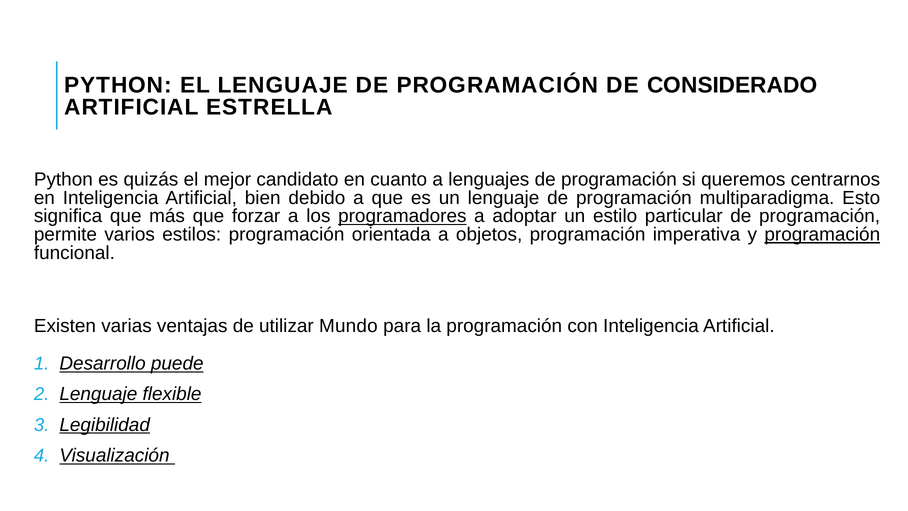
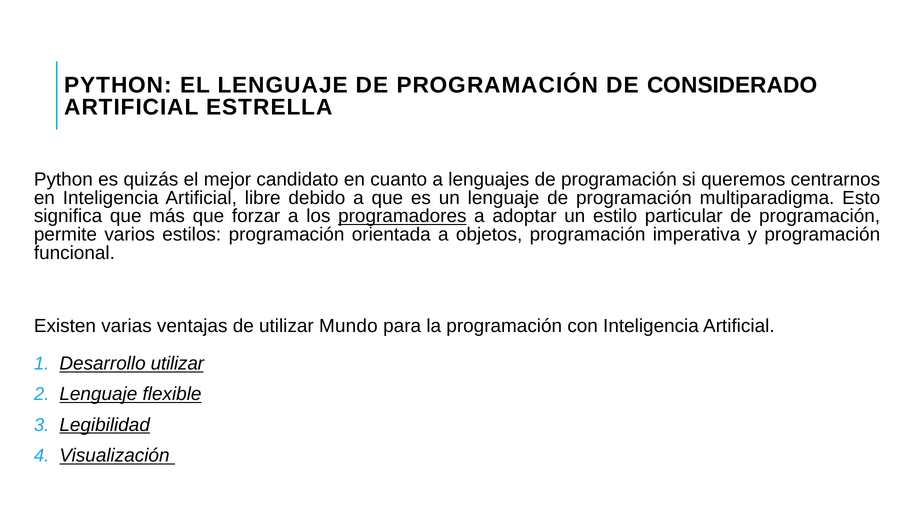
bien: bien -> libre
programación at (822, 234) underline: present -> none
Desarrollo puede: puede -> utilizar
